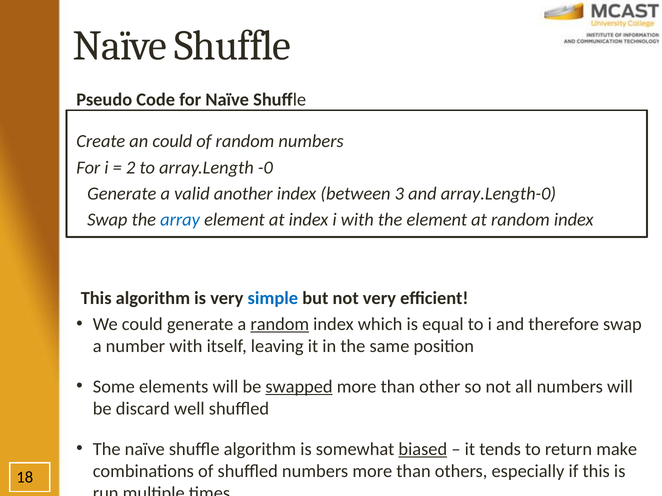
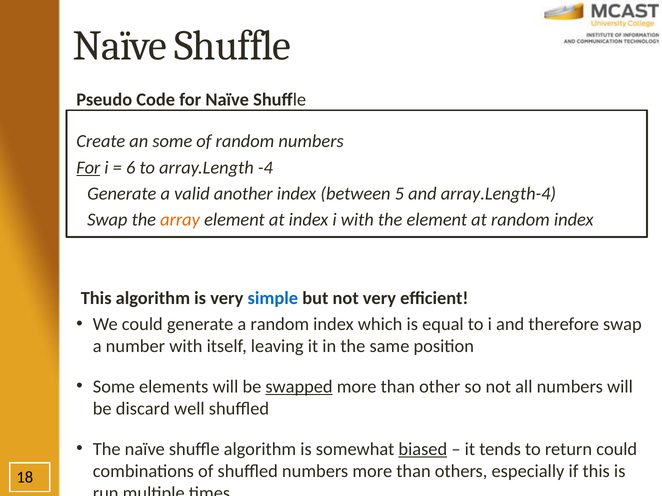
an could: could -> some
For at (88, 168) underline: none -> present
2: 2 -> 6
-0: -0 -> -4
3: 3 -> 5
array.Length-0: array.Length-0 -> array.Length-4
array colour: blue -> orange
random at (280, 324) underline: present -> none
return make: make -> could
